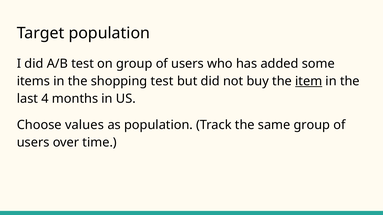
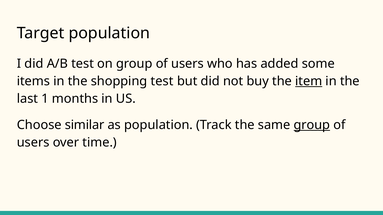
4: 4 -> 1
values: values -> similar
group at (312, 125) underline: none -> present
